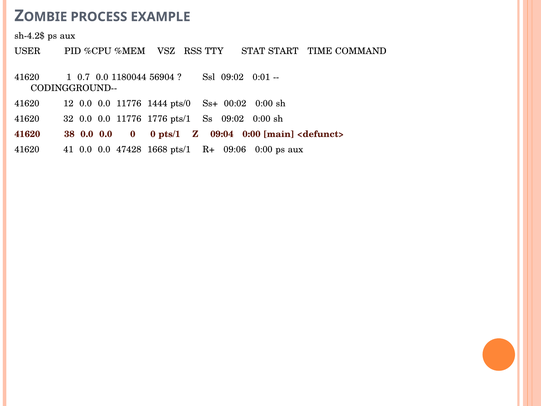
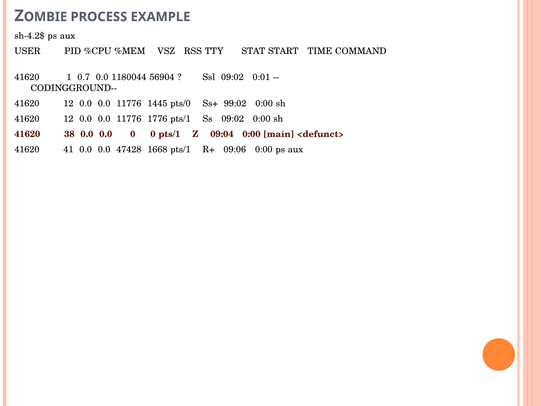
1444: 1444 -> 1445
00:02: 00:02 -> 99:02
32 at (68, 119): 32 -> 12
